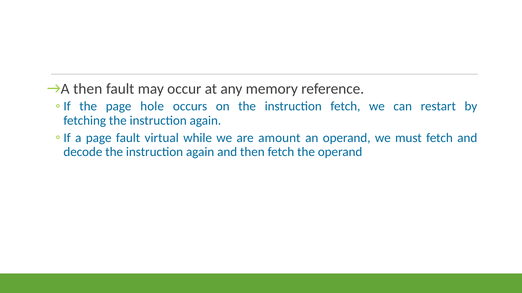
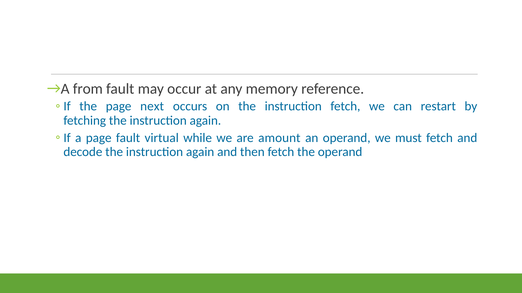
then at (88, 89): then -> from
hole: hole -> next
